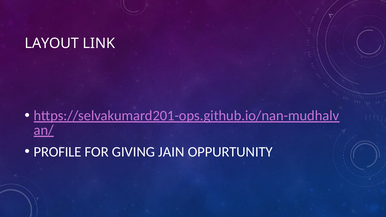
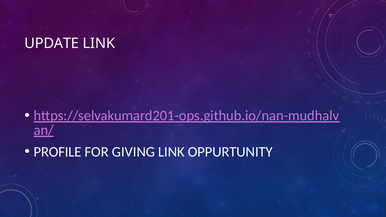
LAYOUT: LAYOUT -> UPDATE
GIVING JAIN: JAIN -> LINK
